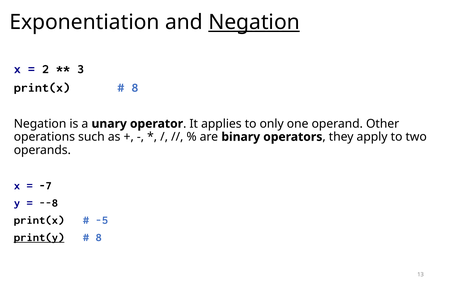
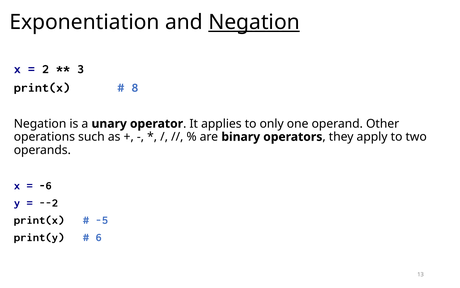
-7: -7 -> -6
--8: --8 -> --2
print(y underline: present -> none
8 at (99, 237): 8 -> 6
